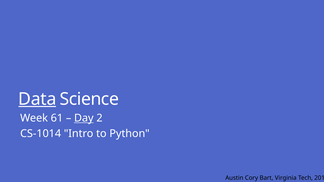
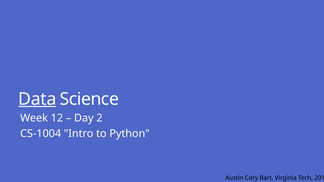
61: 61 -> 12
Day underline: present -> none
CS-1014: CS-1014 -> CS-1004
